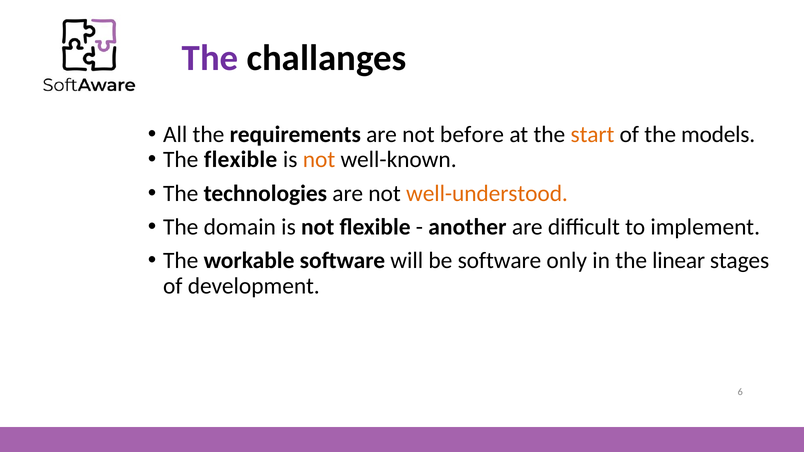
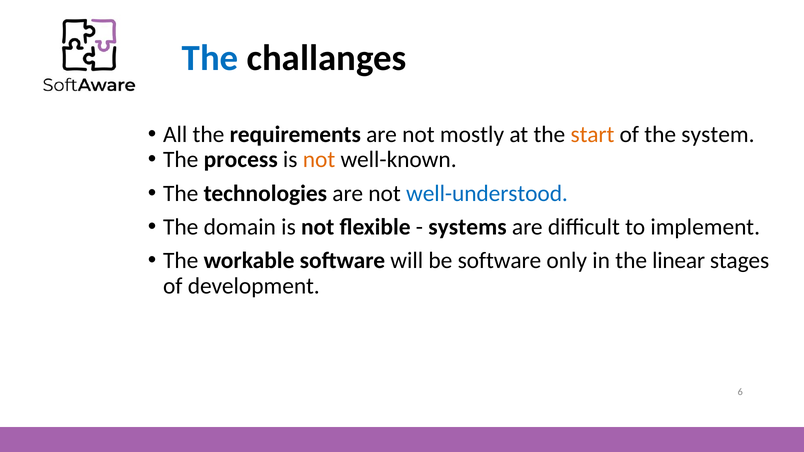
The at (210, 58) colour: purple -> blue
before: before -> mostly
models: models -> system
The flexible: flexible -> process
well-understood colour: orange -> blue
another: another -> systems
